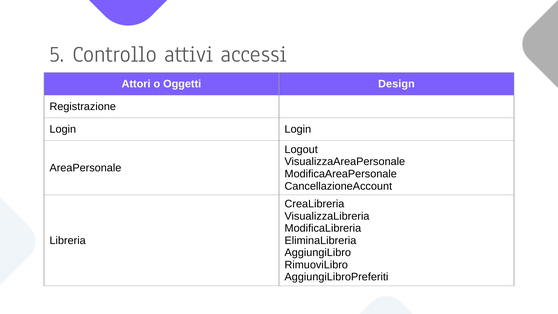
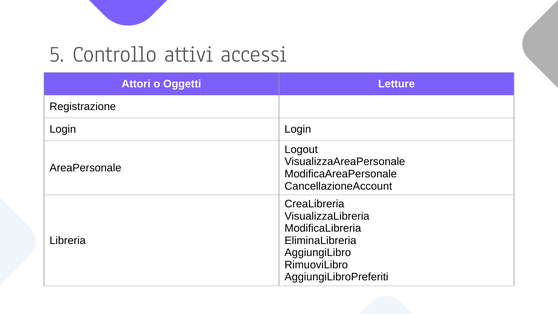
Design: Design -> Letture
